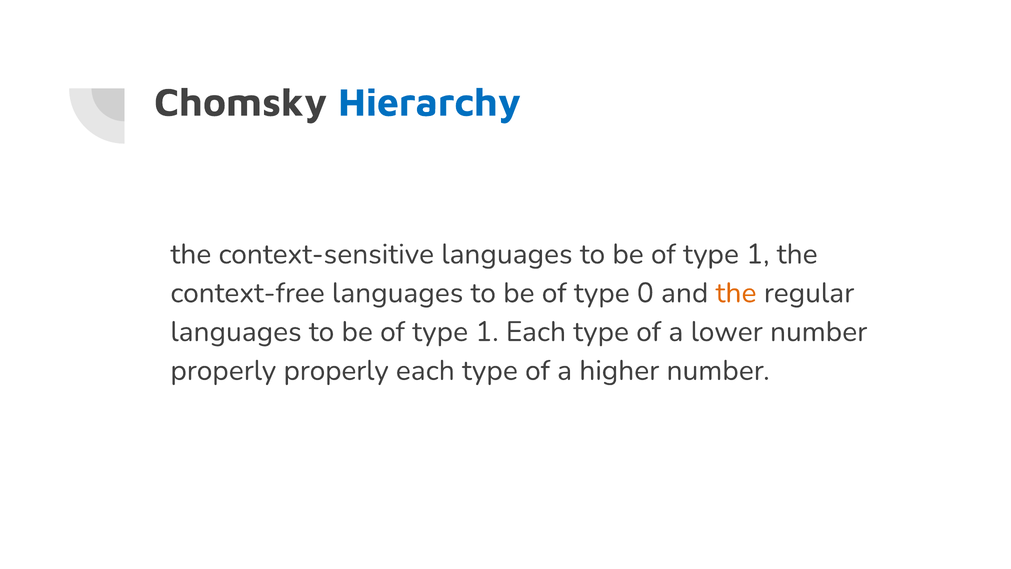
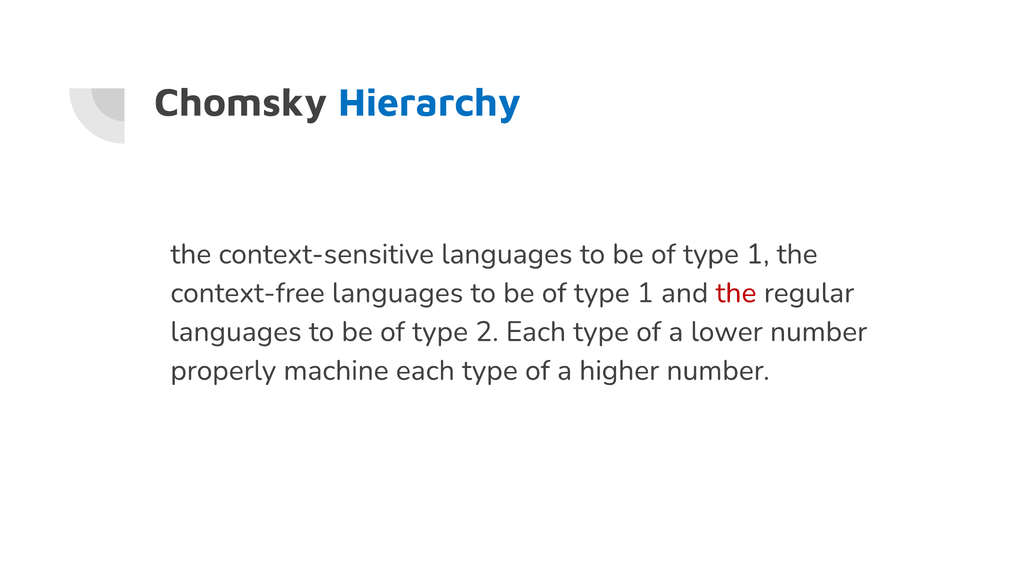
0 at (645, 293): 0 -> 1
the at (736, 293) colour: orange -> red
1 at (487, 332): 1 -> 2
properly properly: properly -> machine
